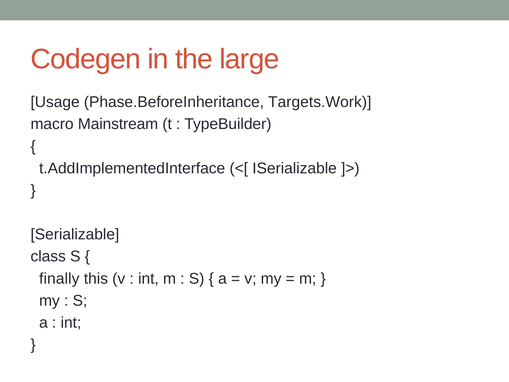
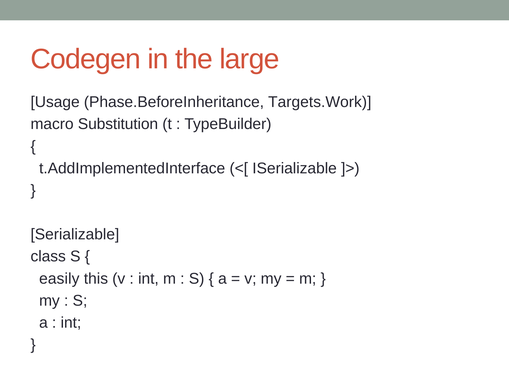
Mainstream: Mainstream -> Substitution
finally: finally -> easily
